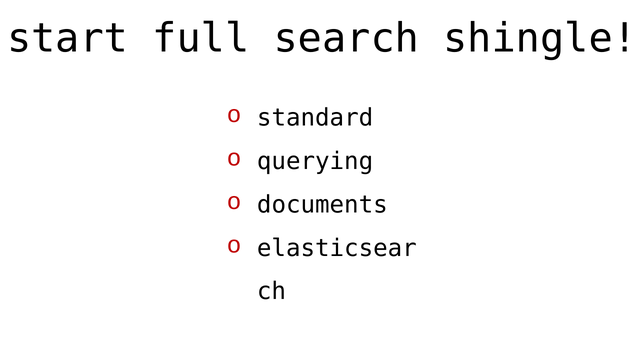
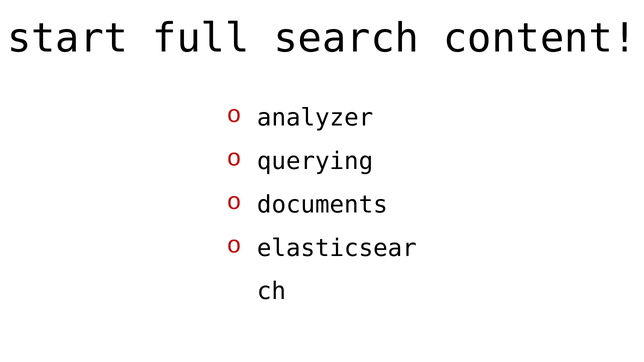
shingle: shingle -> content
standard: standard -> analyzer
